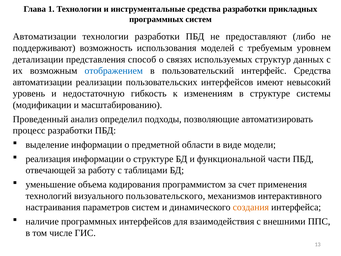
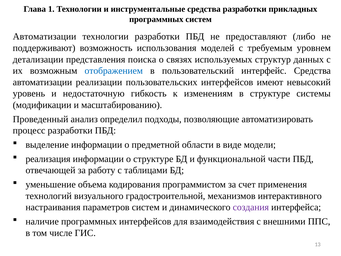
способ: способ -> поиска
пользовательского: пользовательского -> градостроительной
создания colour: orange -> purple
